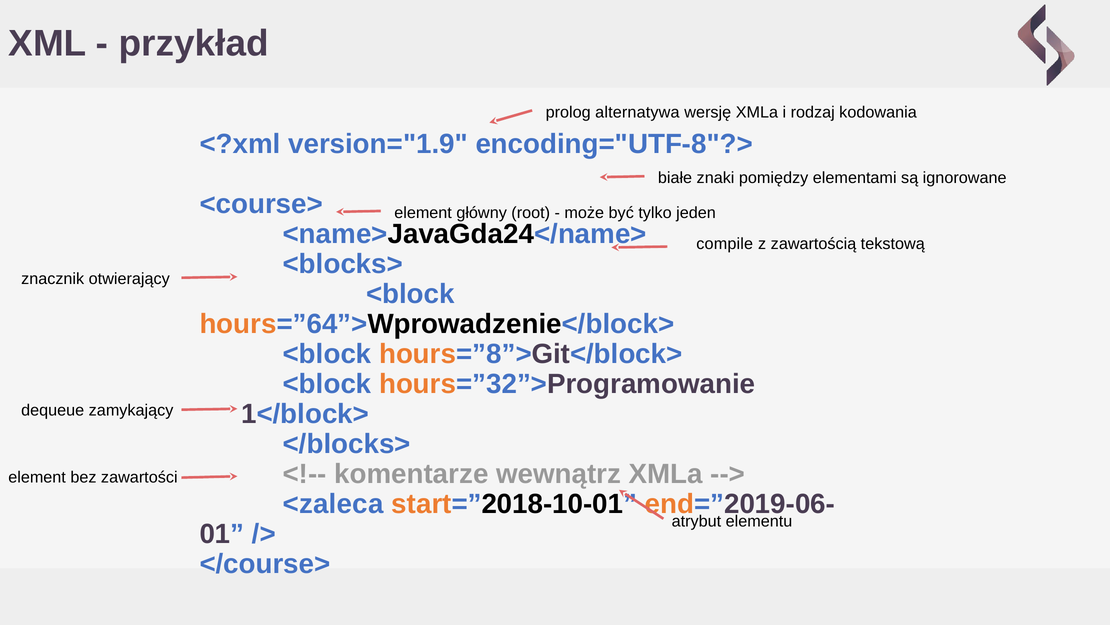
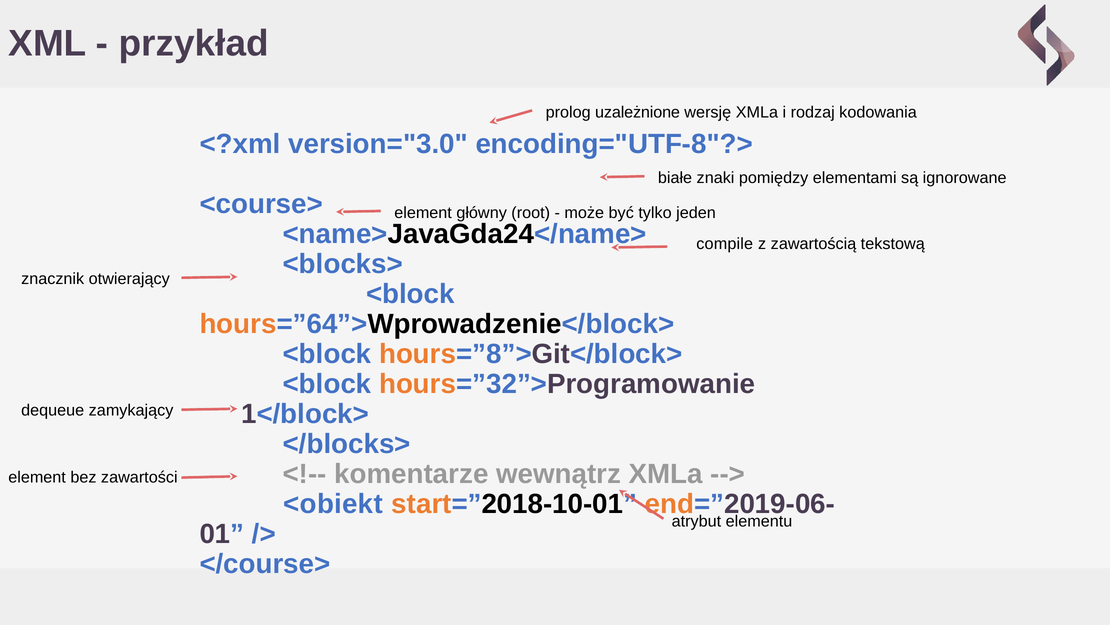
alternatywa: alternatywa -> uzależnione
version="1.9: version="1.9 -> version="3.0
<zaleca: <zaleca -> <obiekt
